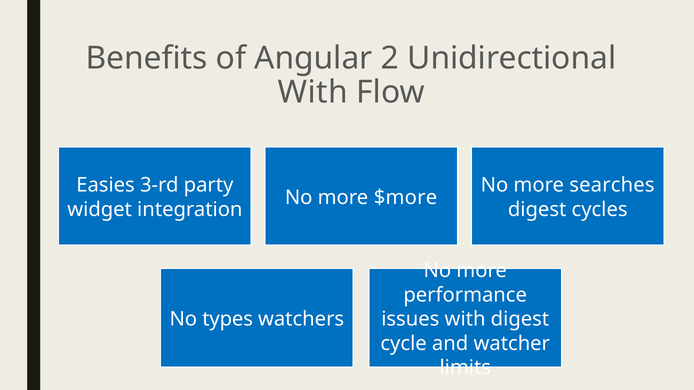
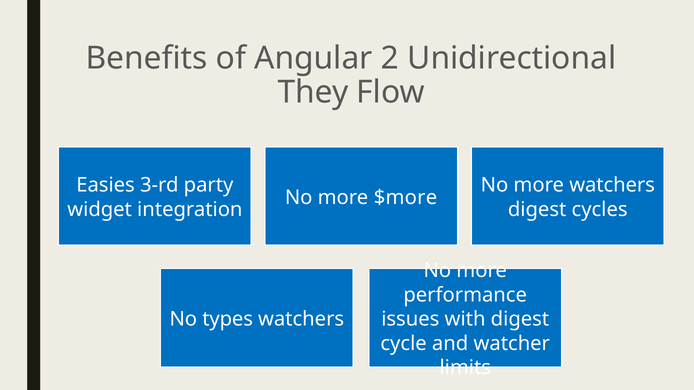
With at (313, 92): With -> They
more searches: searches -> watchers
